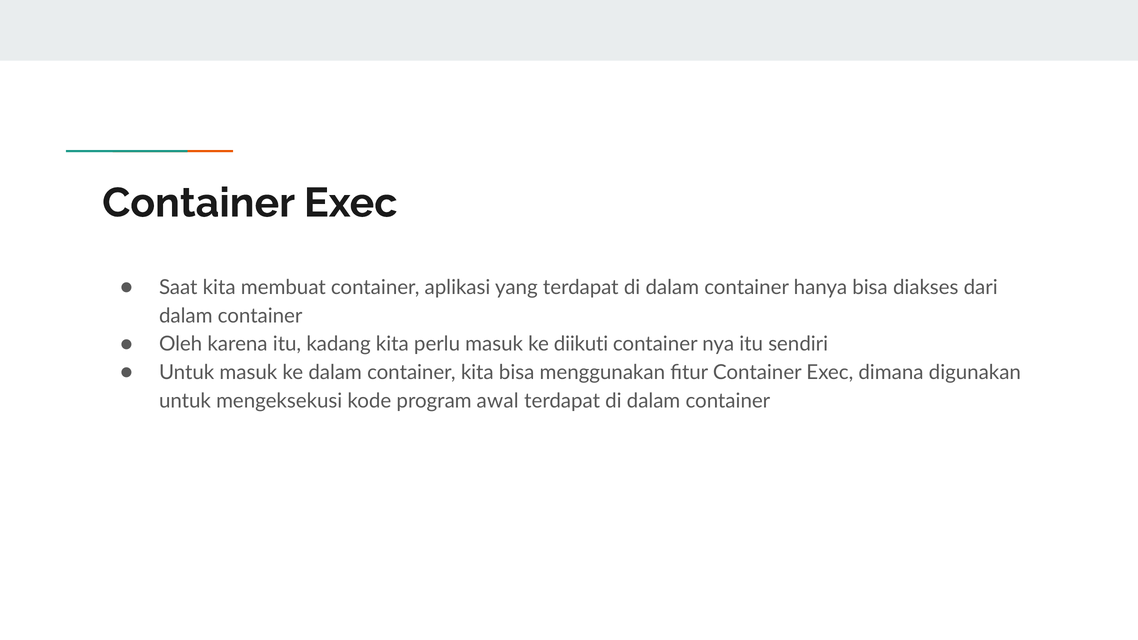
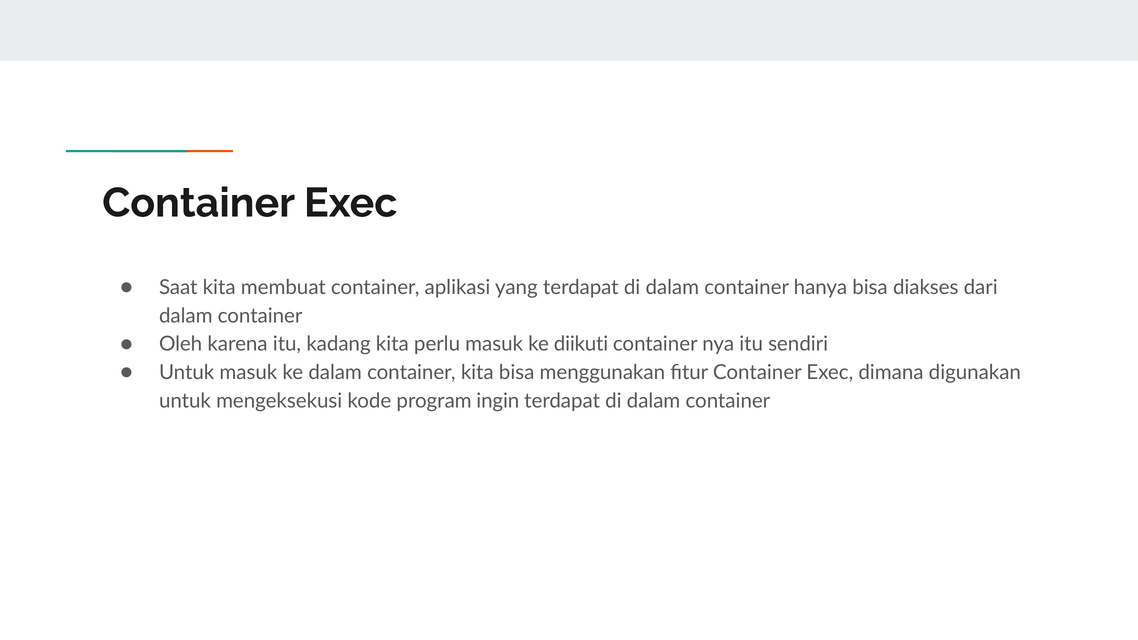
awal: awal -> ingin
